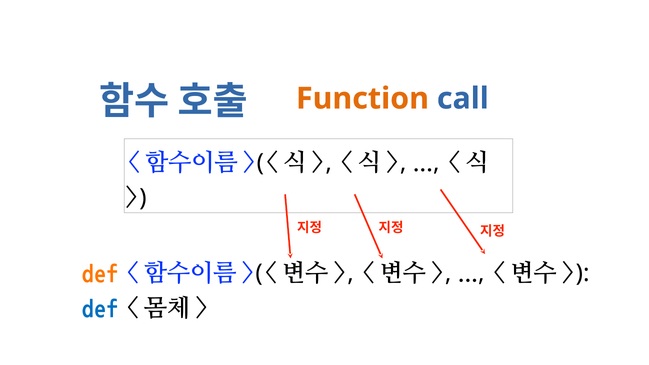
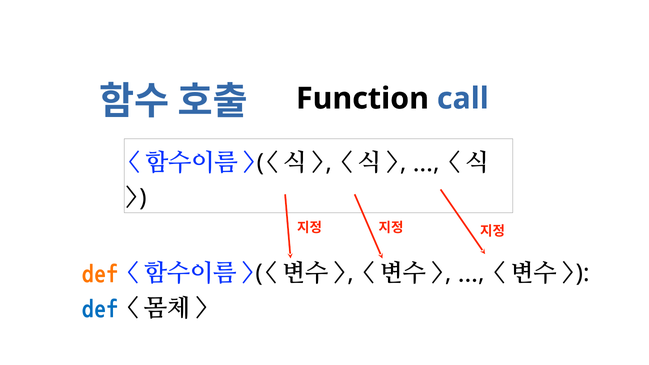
Function colour: orange -> black
